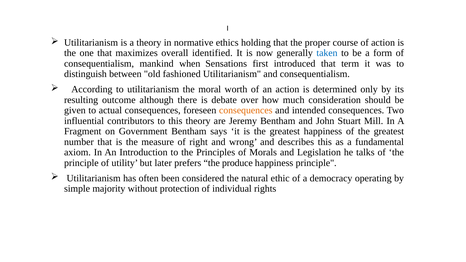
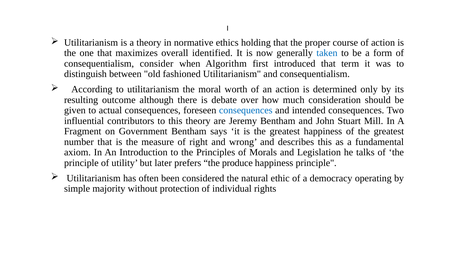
mankind: mankind -> consider
Sensations: Sensations -> Algorithm
consequences at (246, 110) colour: orange -> blue
